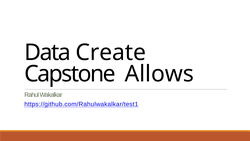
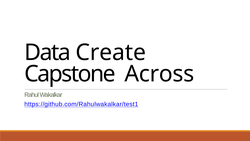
Allows: Allows -> Across
